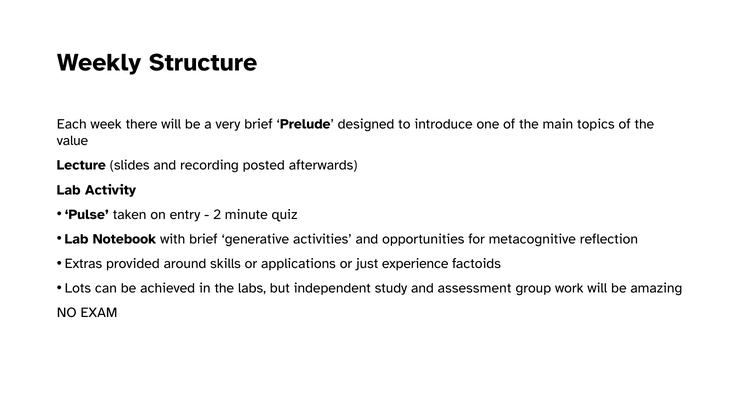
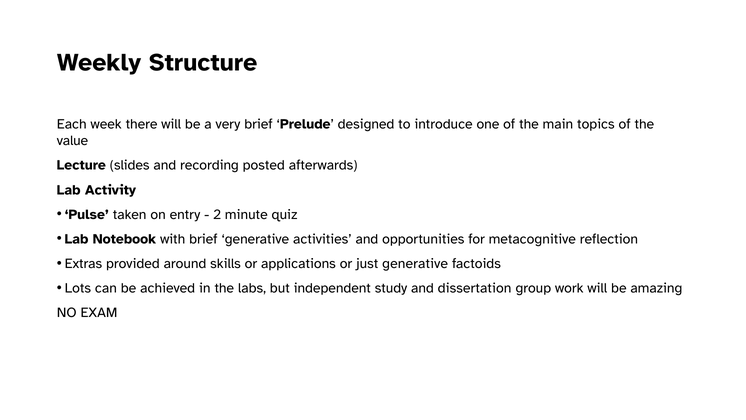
just experience: experience -> generative
assessment: assessment -> dissertation
